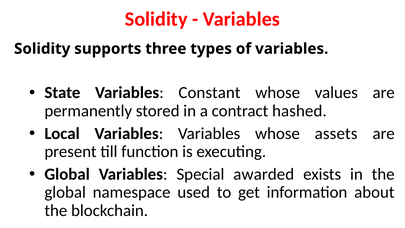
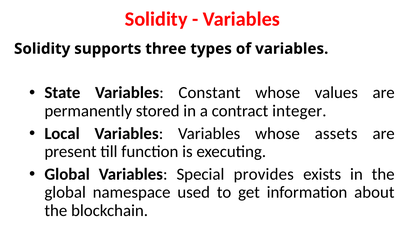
hashed: hashed -> integer
awarded: awarded -> provides
